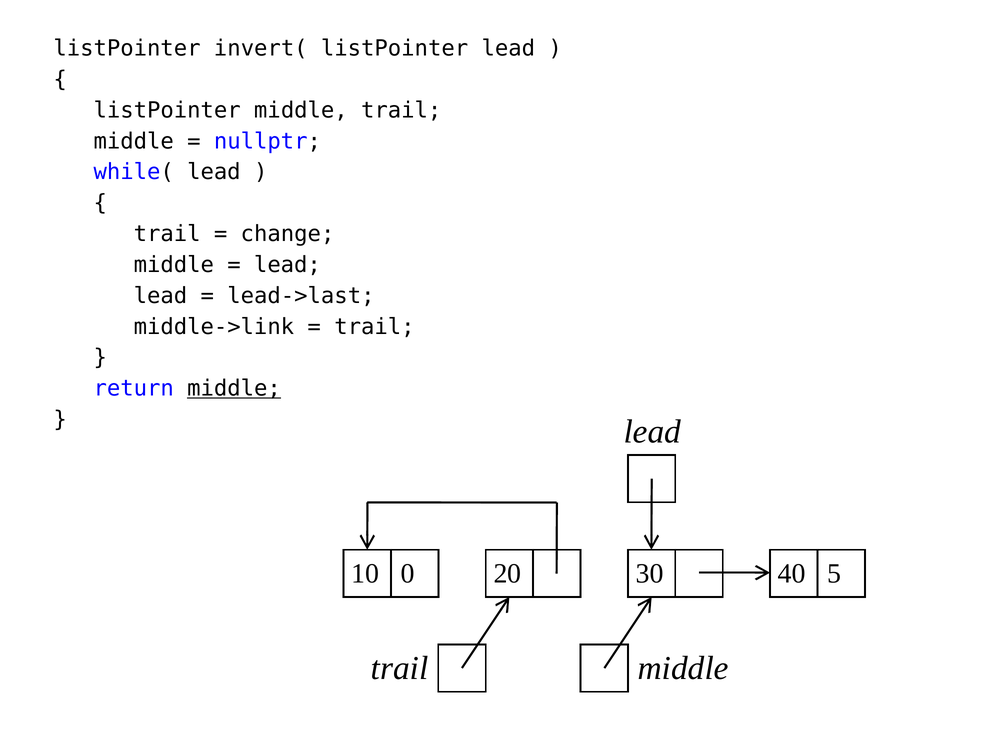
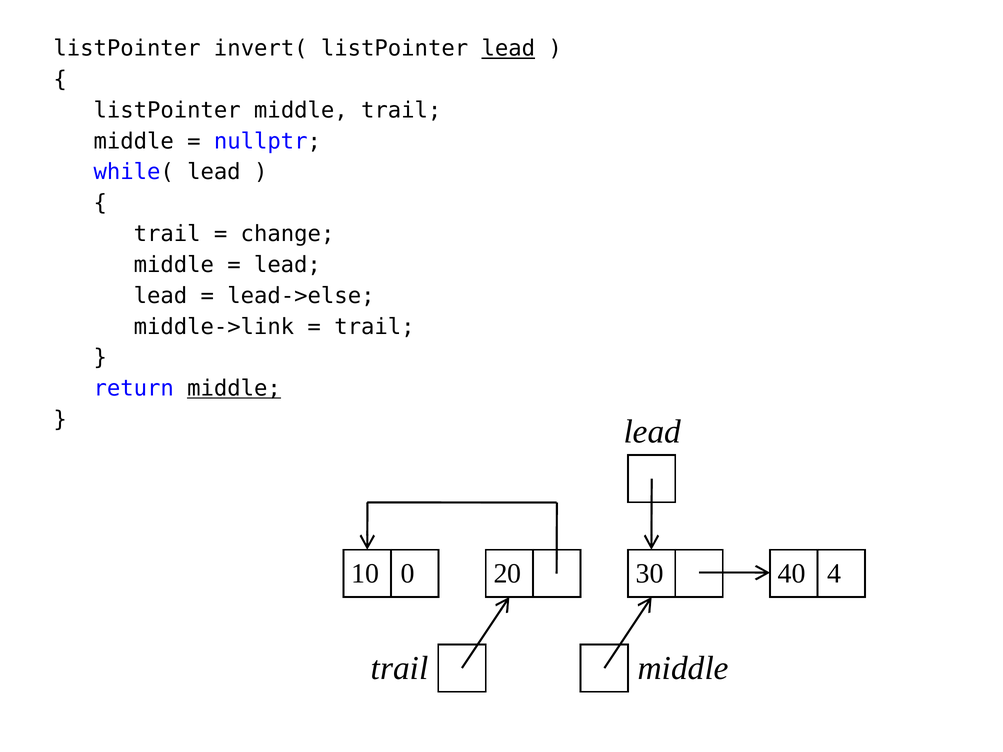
lead at (508, 49) underline: none -> present
lead->last: lead->last -> lead->else
5: 5 -> 4
